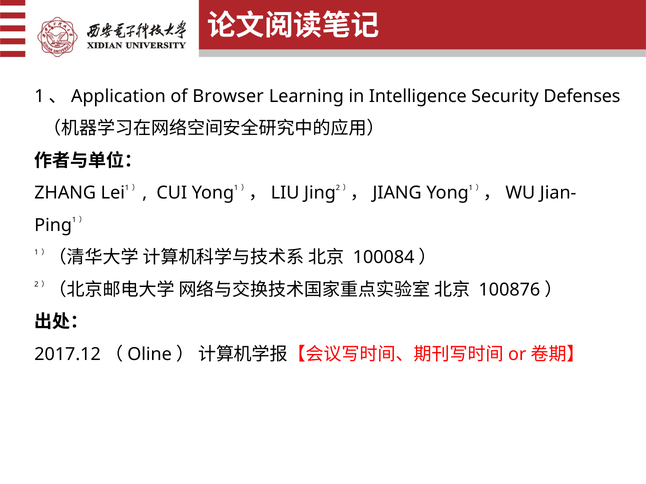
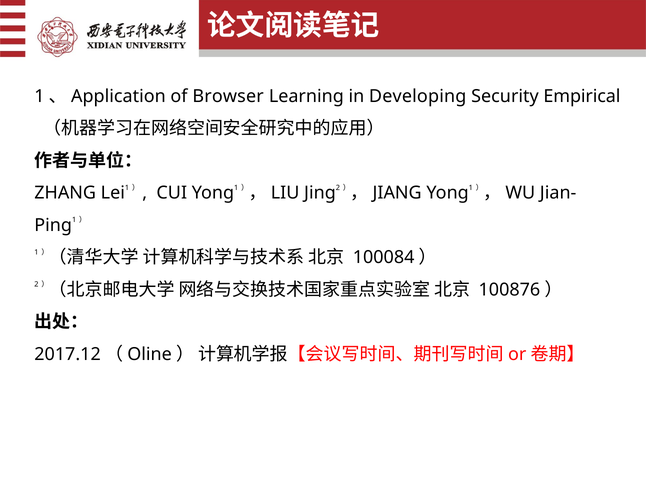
Intelligence: Intelligence -> Developing
Defenses: Defenses -> Empirical
